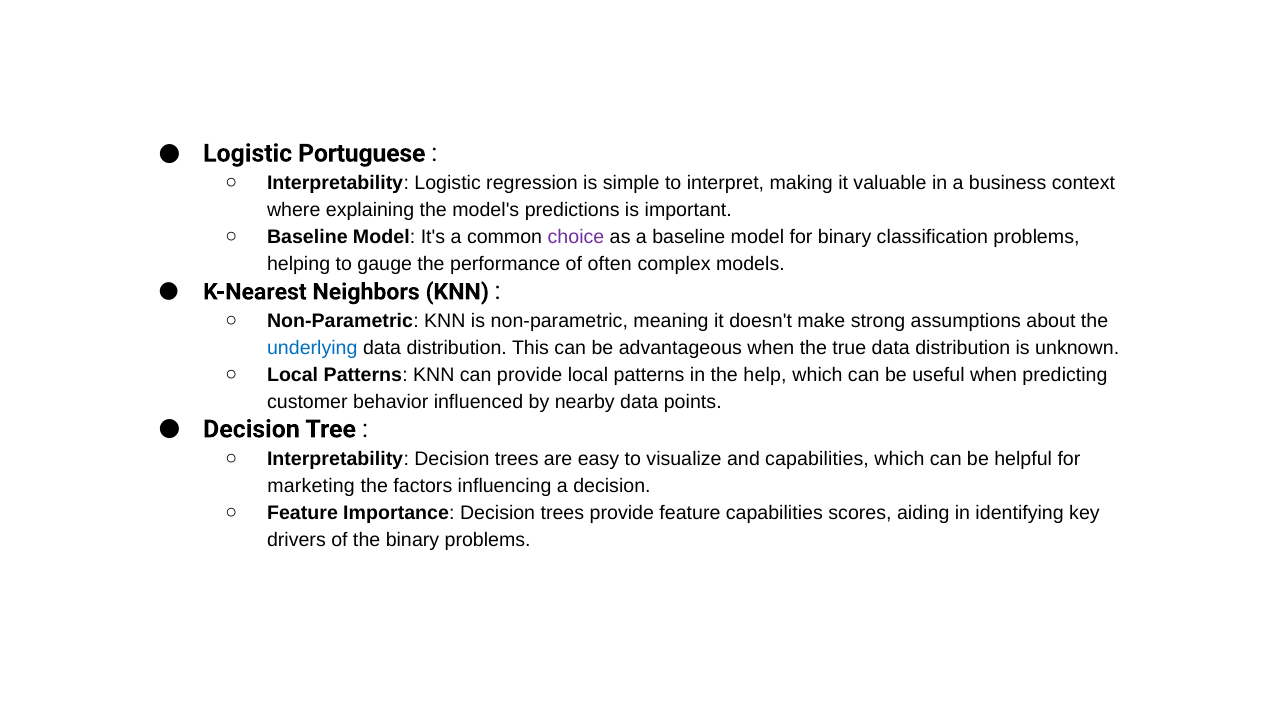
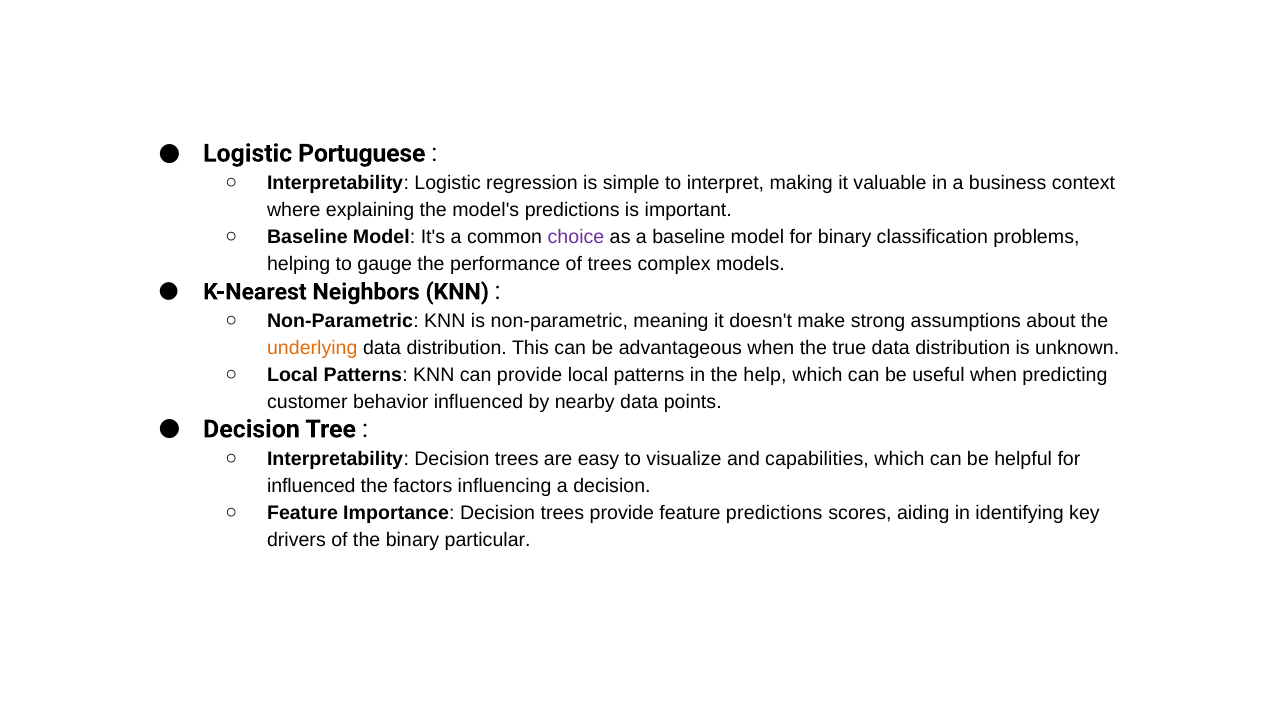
of often: often -> trees
underlying colour: blue -> orange
marketing at (311, 486): marketing -> influenced
feature capabilities: capabilities -> predictions
binary problems: problems -> particular
